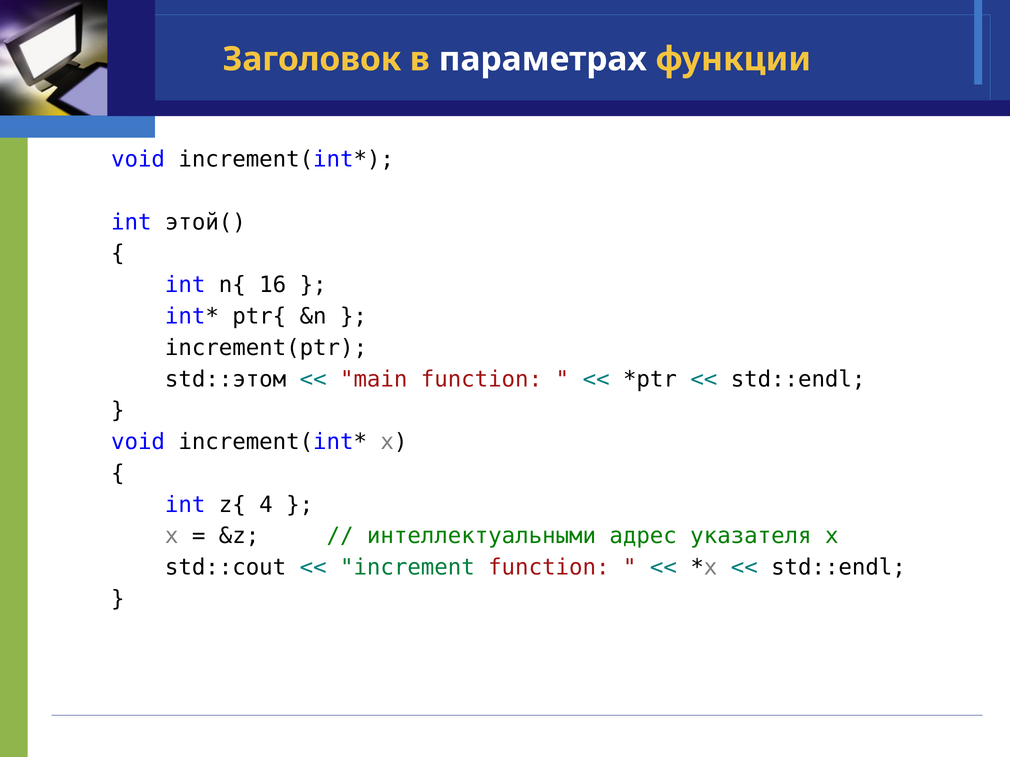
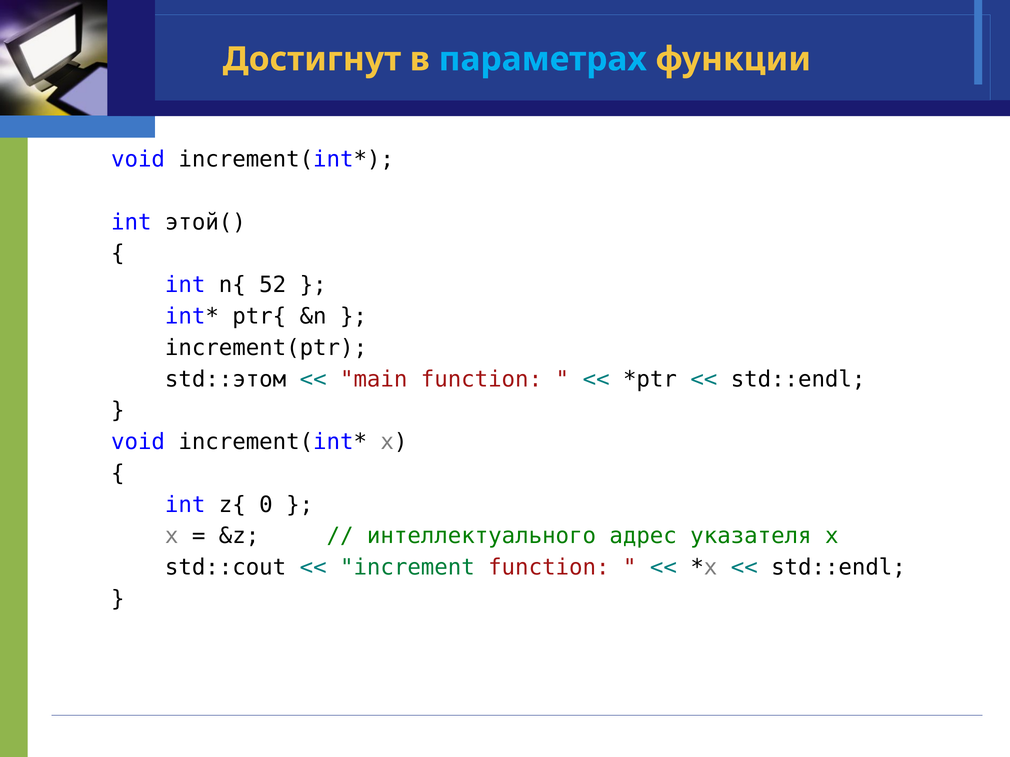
Заголовок: Заголовок -> Достигнут
параметрах colour: white -> light blue
16: 16 -> 52
4: 4 -> 0
интеллектуальными: интеллектуальными -> интеллектуального
